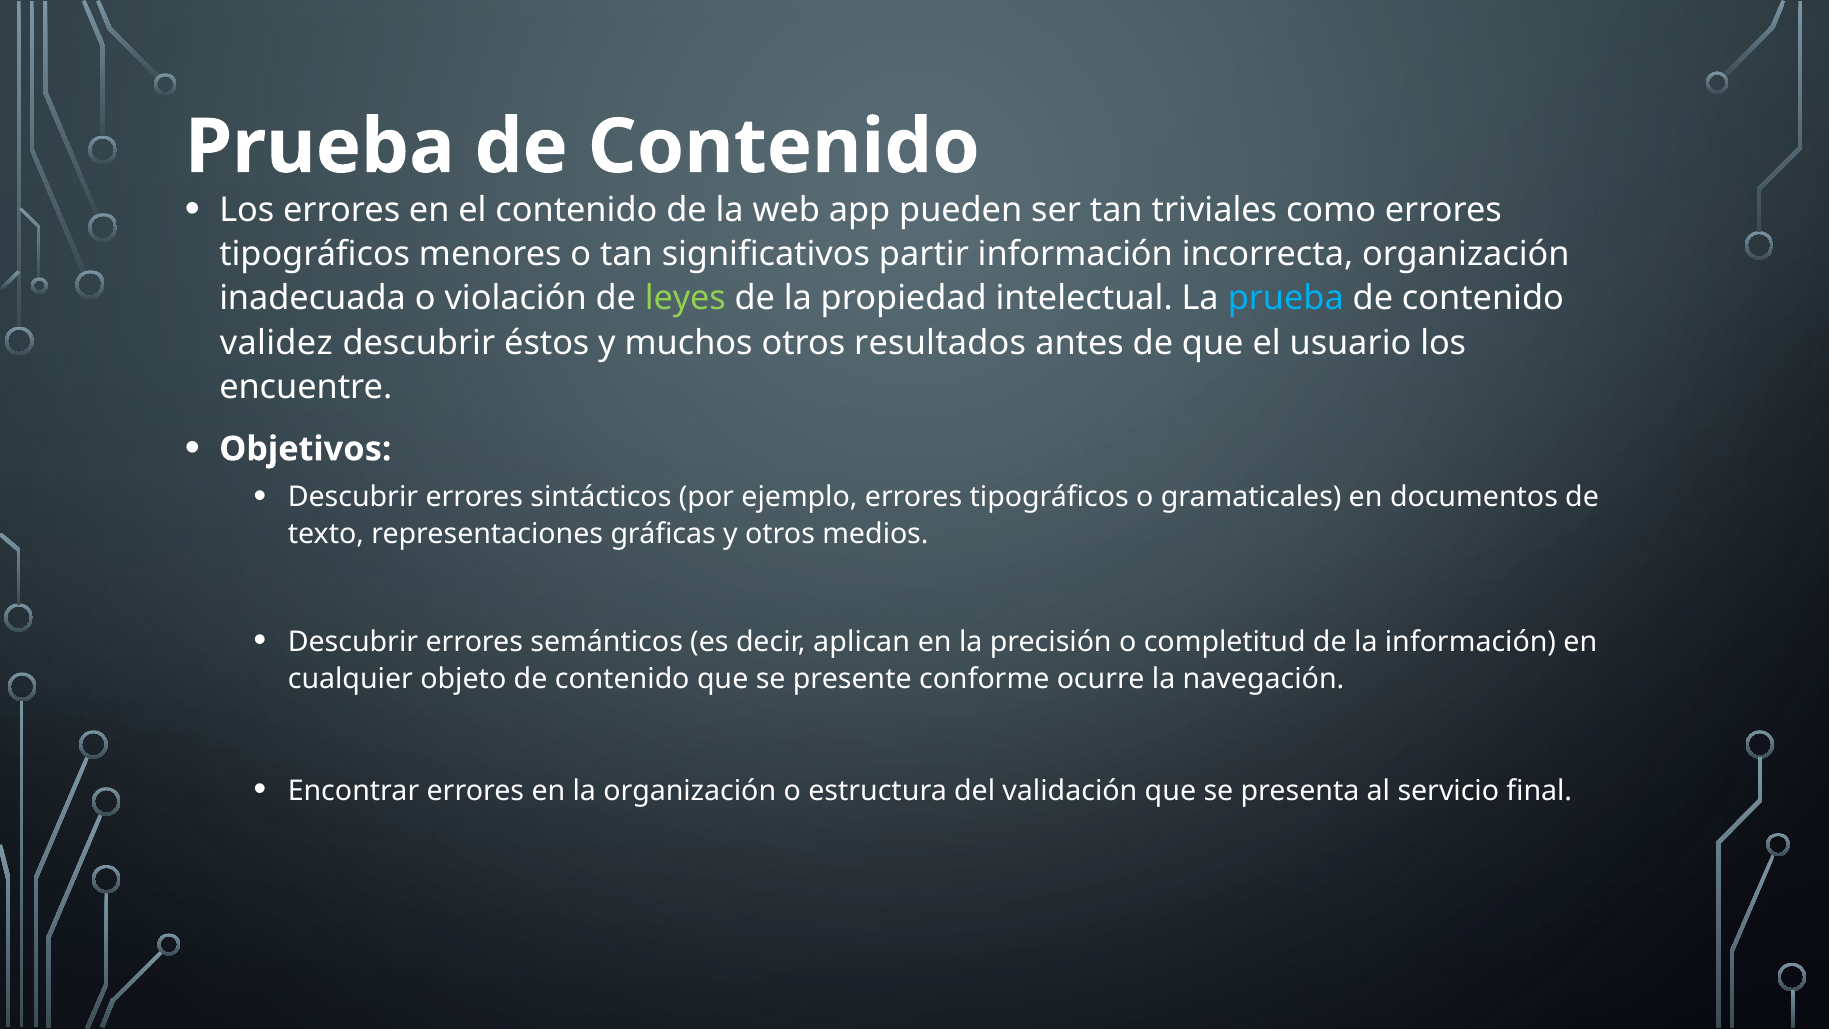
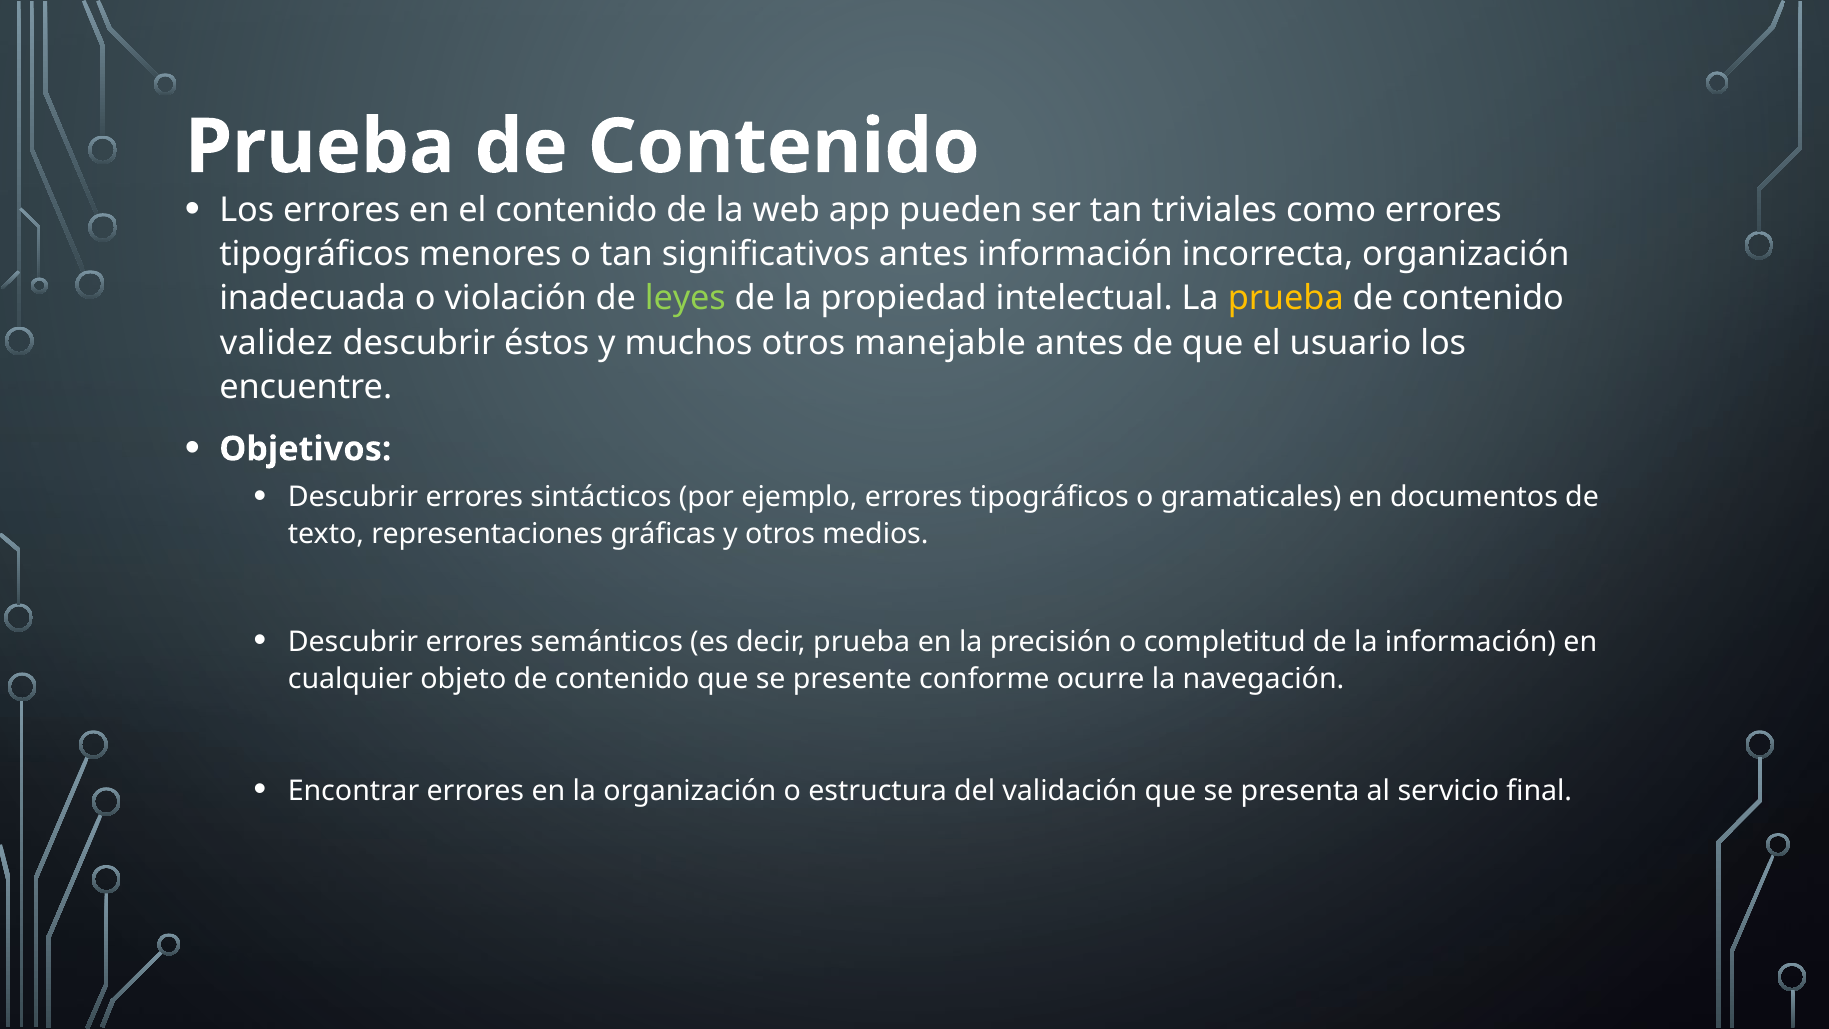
significativos partir: partir -> antes
prueba at (1286, 299) colour: light blue -> yellow
resultados: resultados -> manejable
decir aplican: aplican -> prueba
